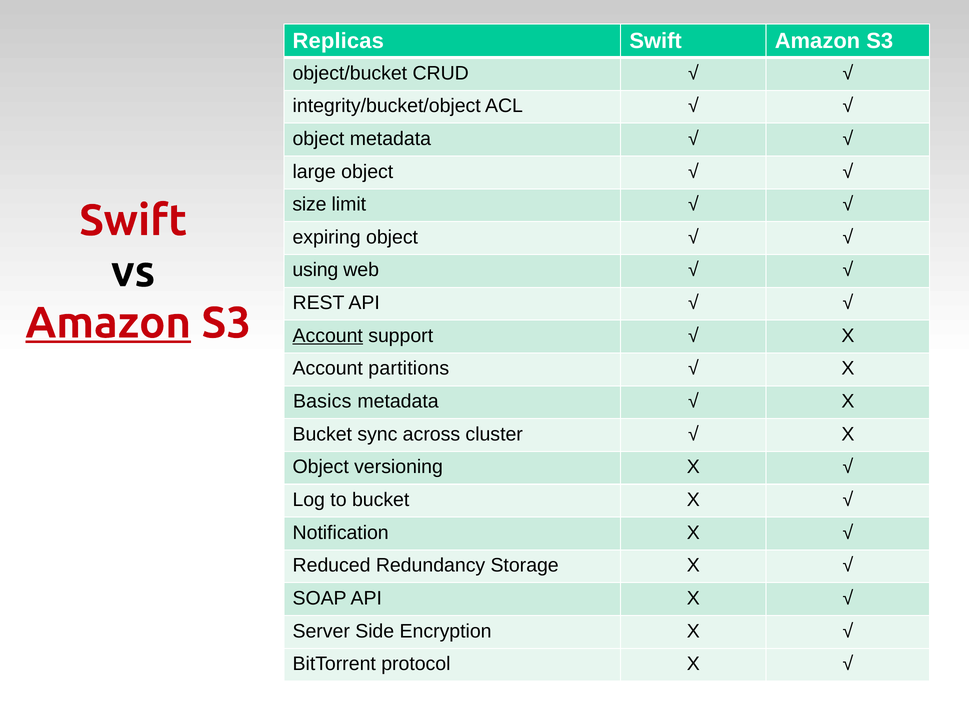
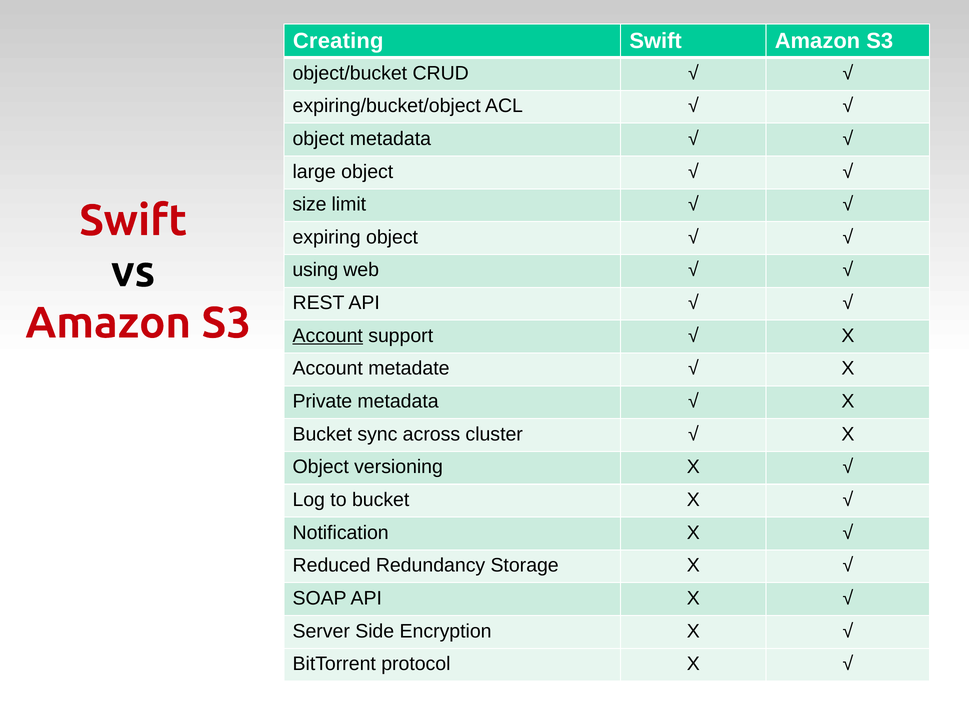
Replicas: Replicas -> Creating
integrity/bucket/object: integrity/bucket/object -> expiring/bucket/object
Amazon at (108, 323) underline: present -> none
partitions: partitions -> metadate
Basics: Basics -> Private
